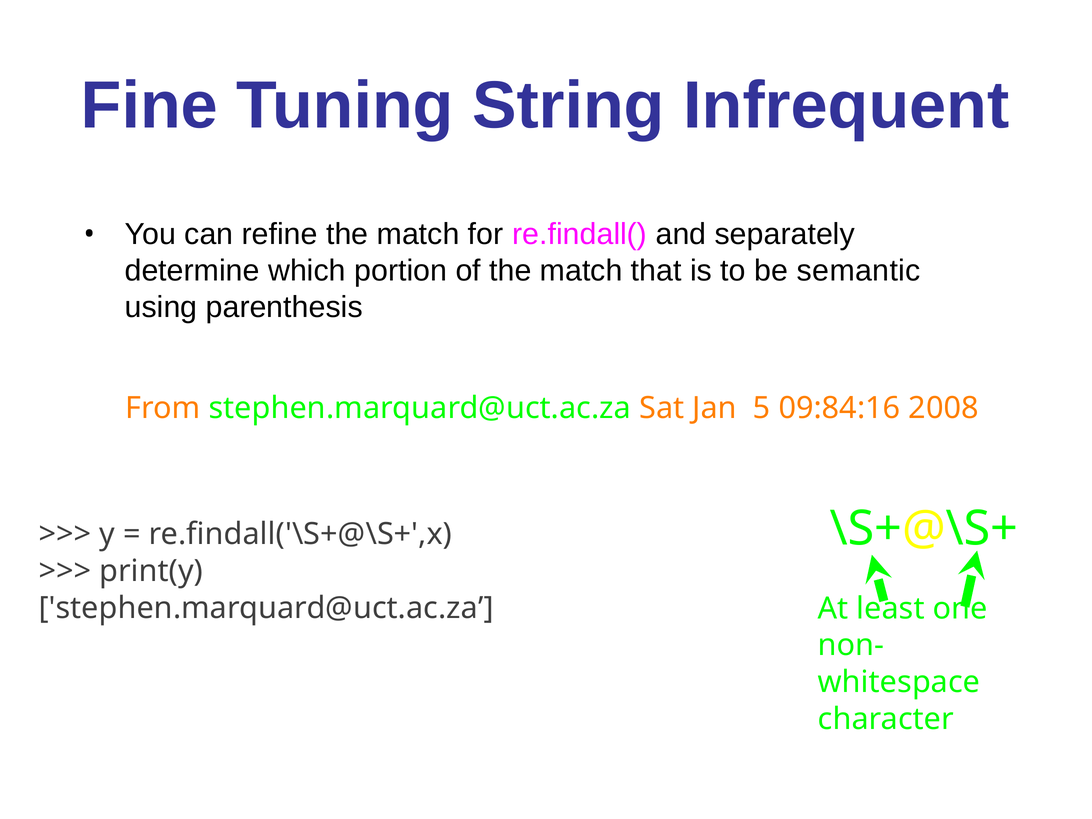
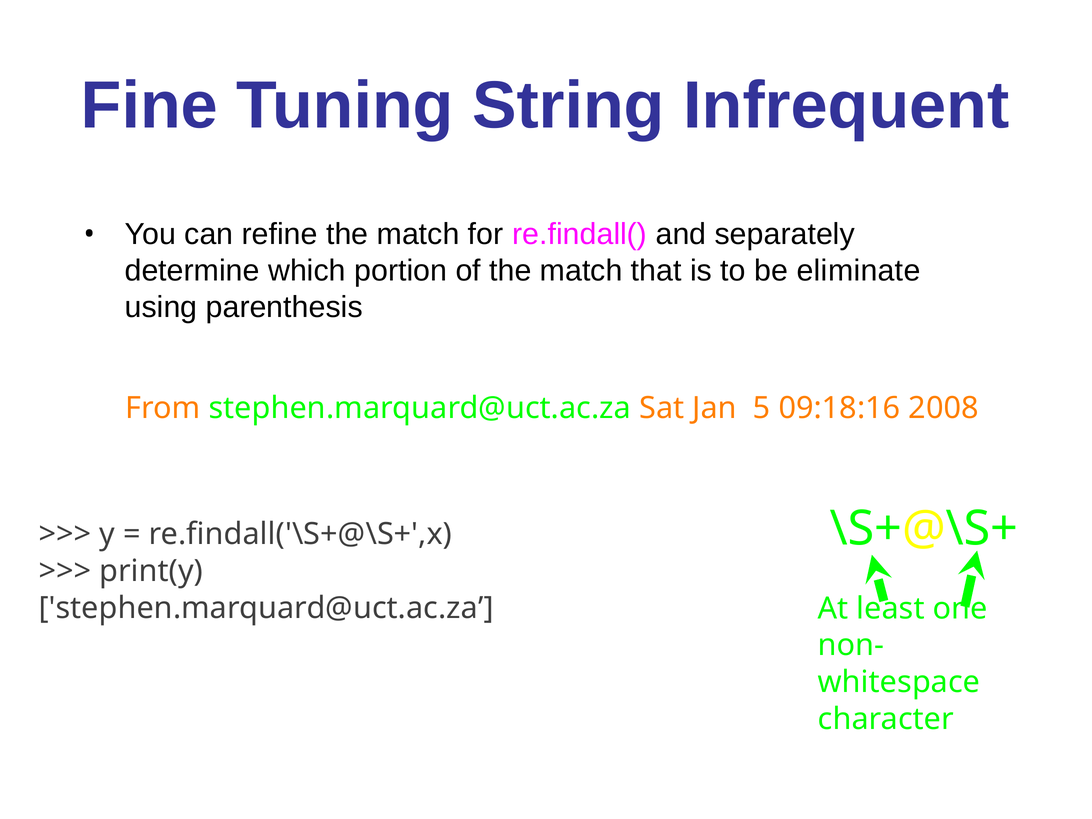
semantic: semantic -> eliminate
09:84:16: 09:84:16 -> 09:18:16
